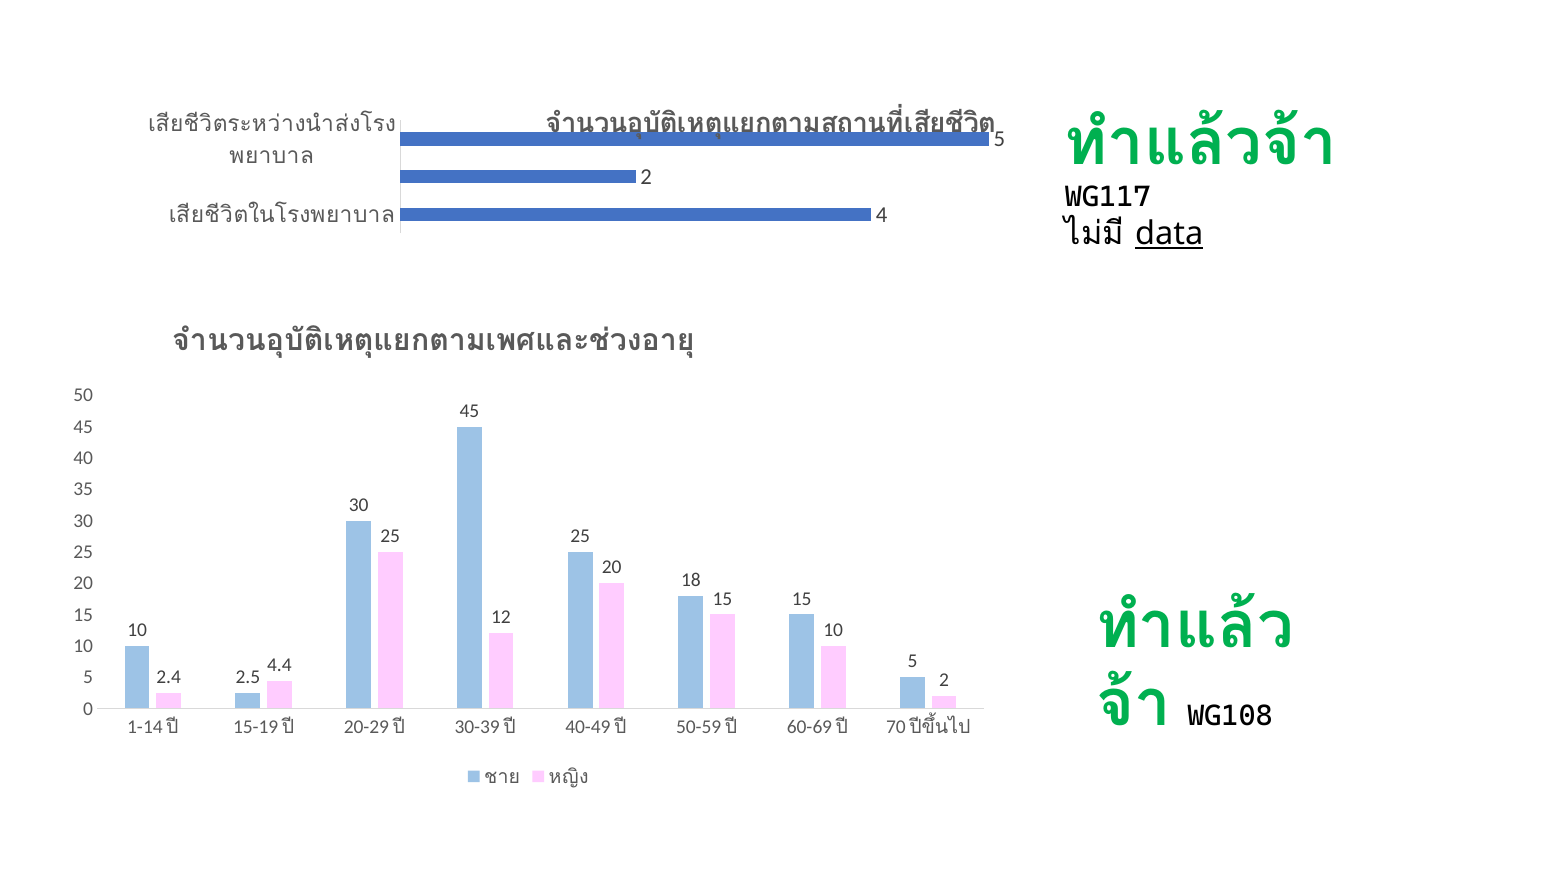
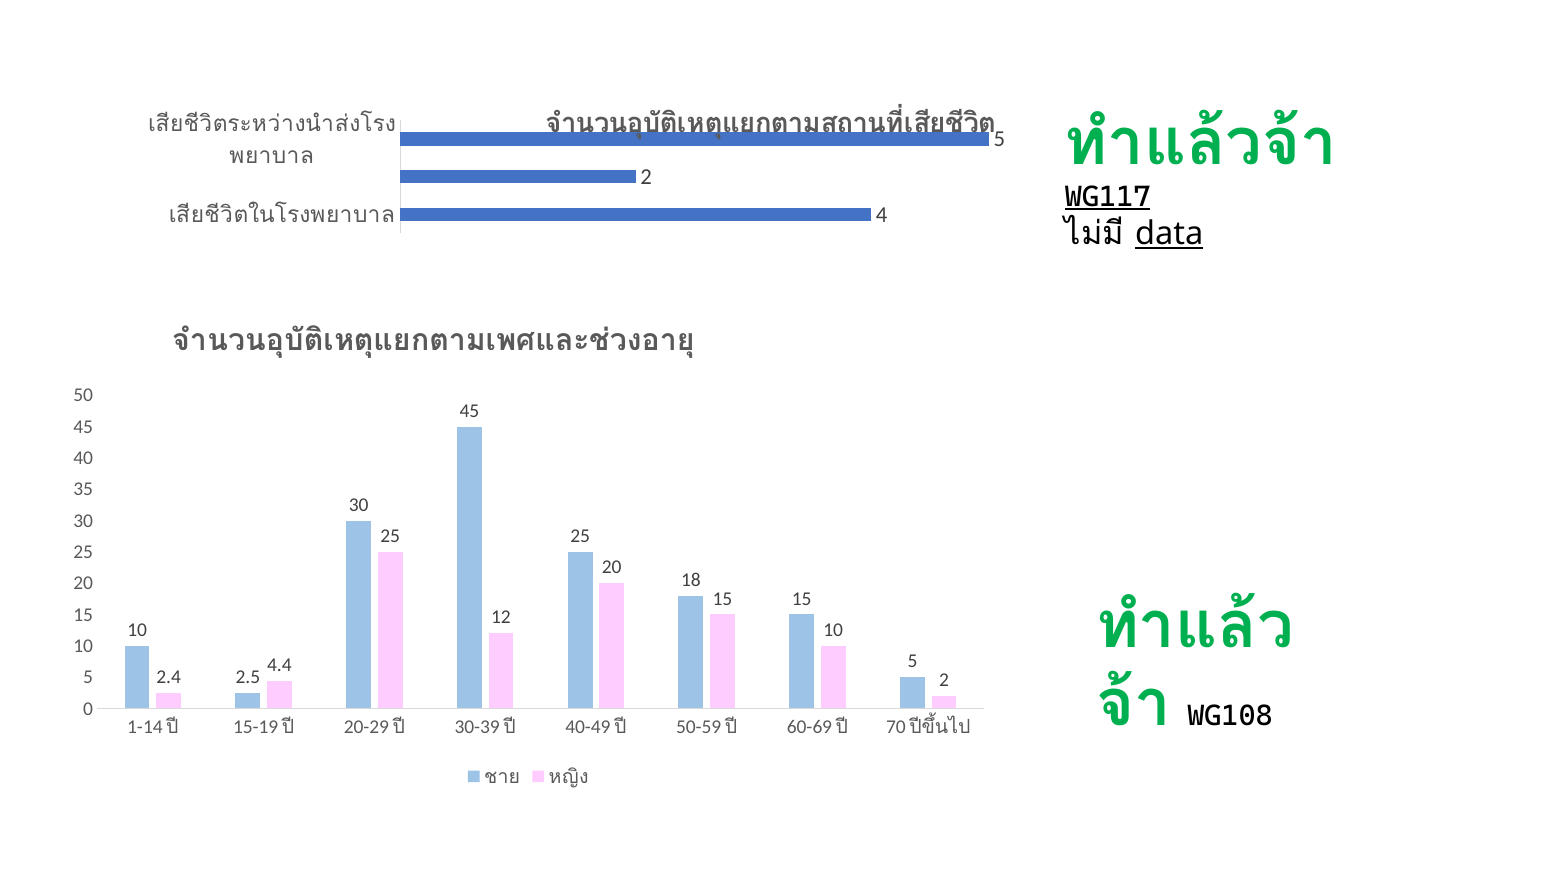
WG117 underline: none -> present
